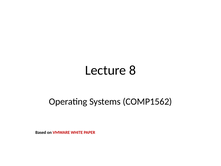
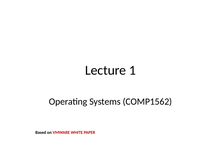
8: 8 -> 1
